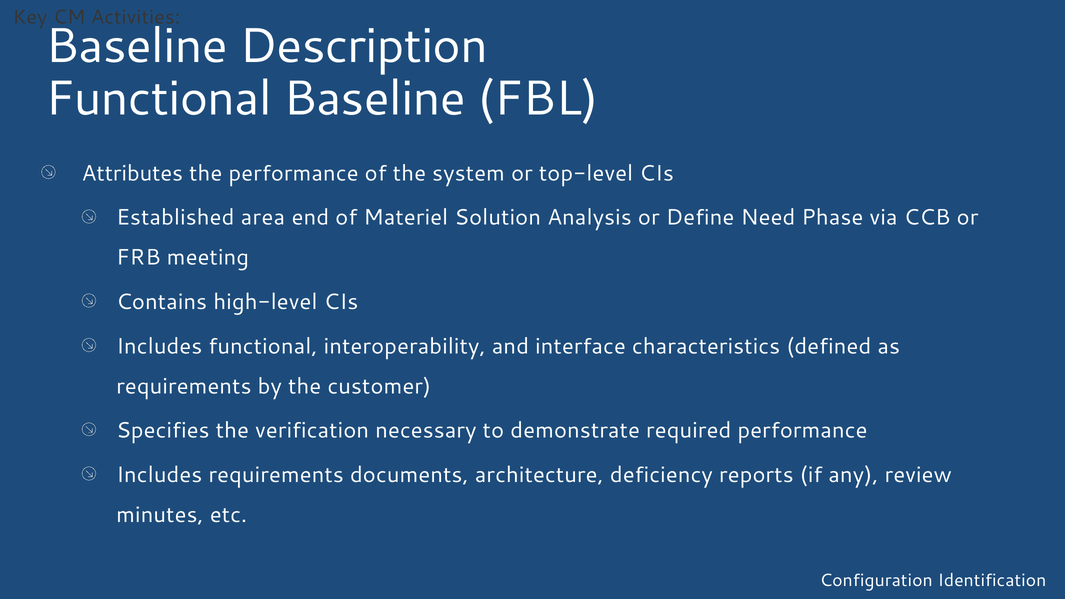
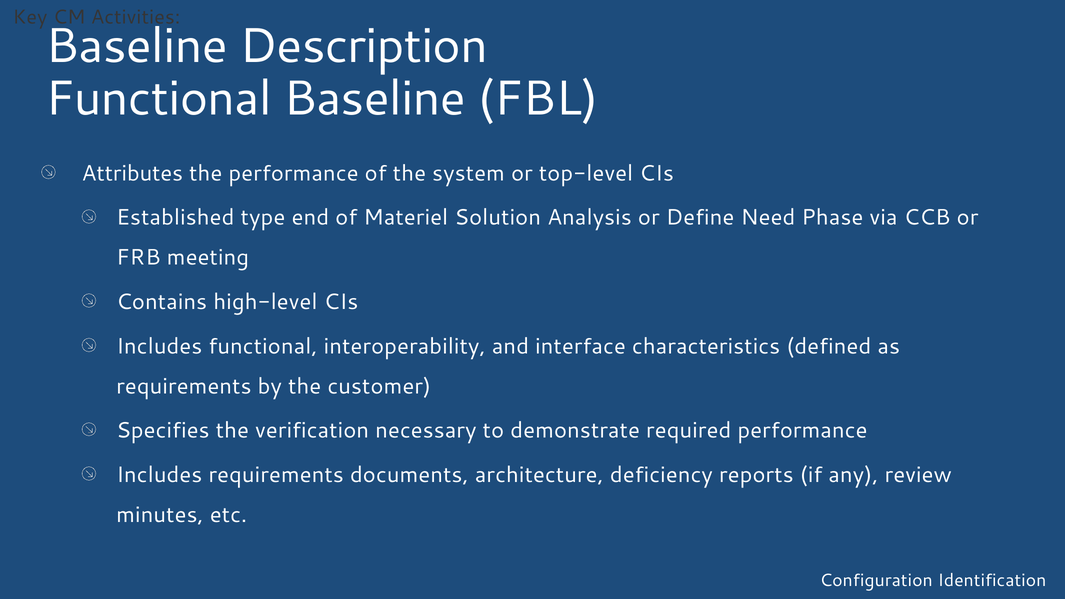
area: area -> type
